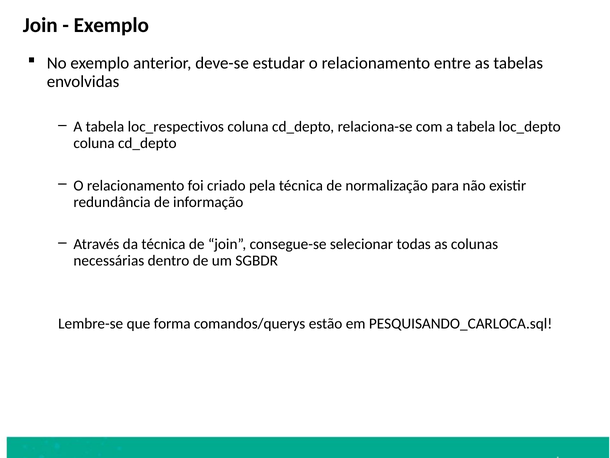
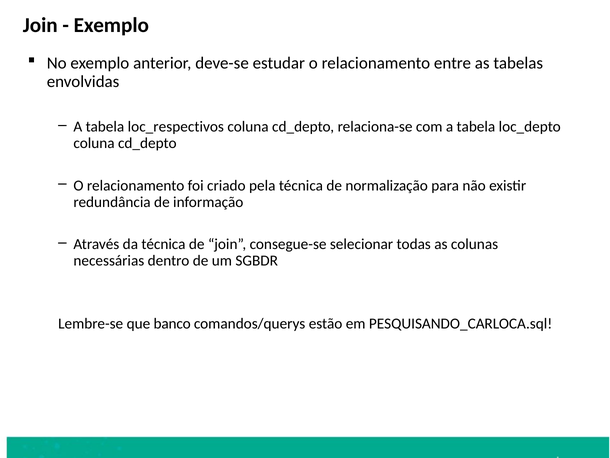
forma: forma -> banco
